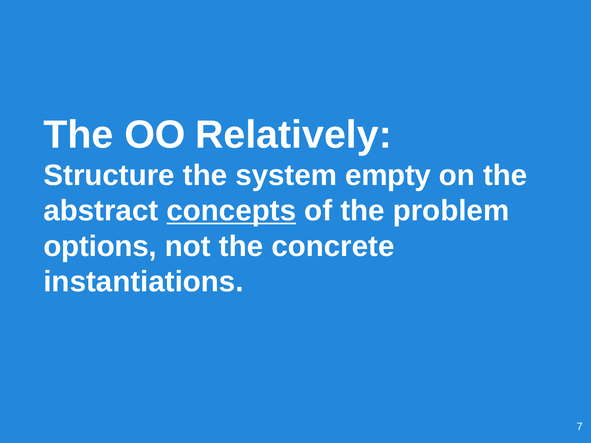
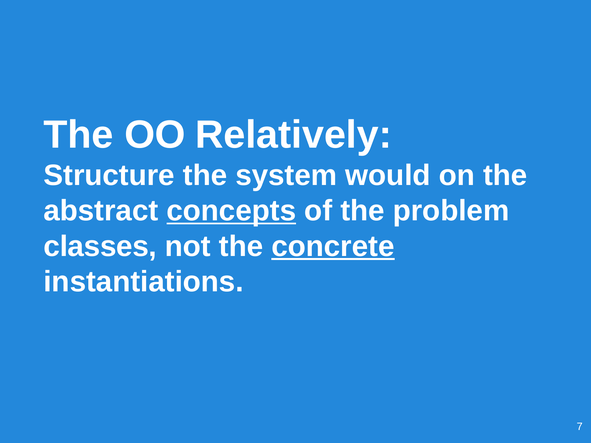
empty: empty -> would
options: options -> classes
concrete underline: none -> present
